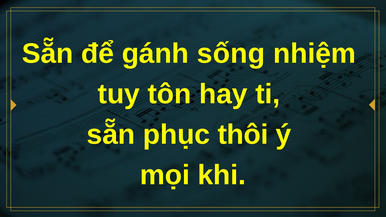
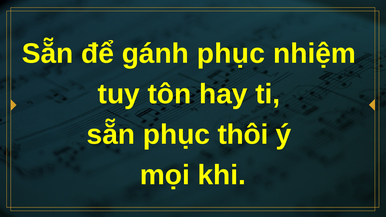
gánh sống: sống -> phục
